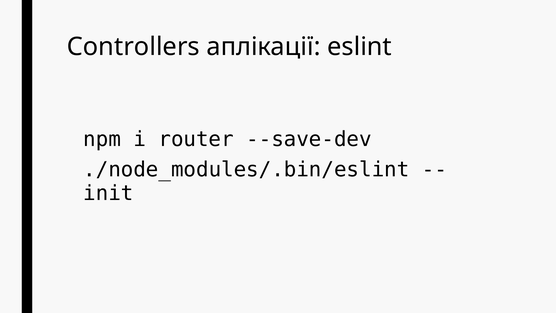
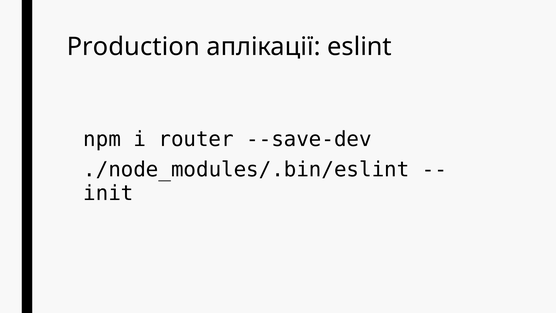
Controllers: Controllers -> Production
